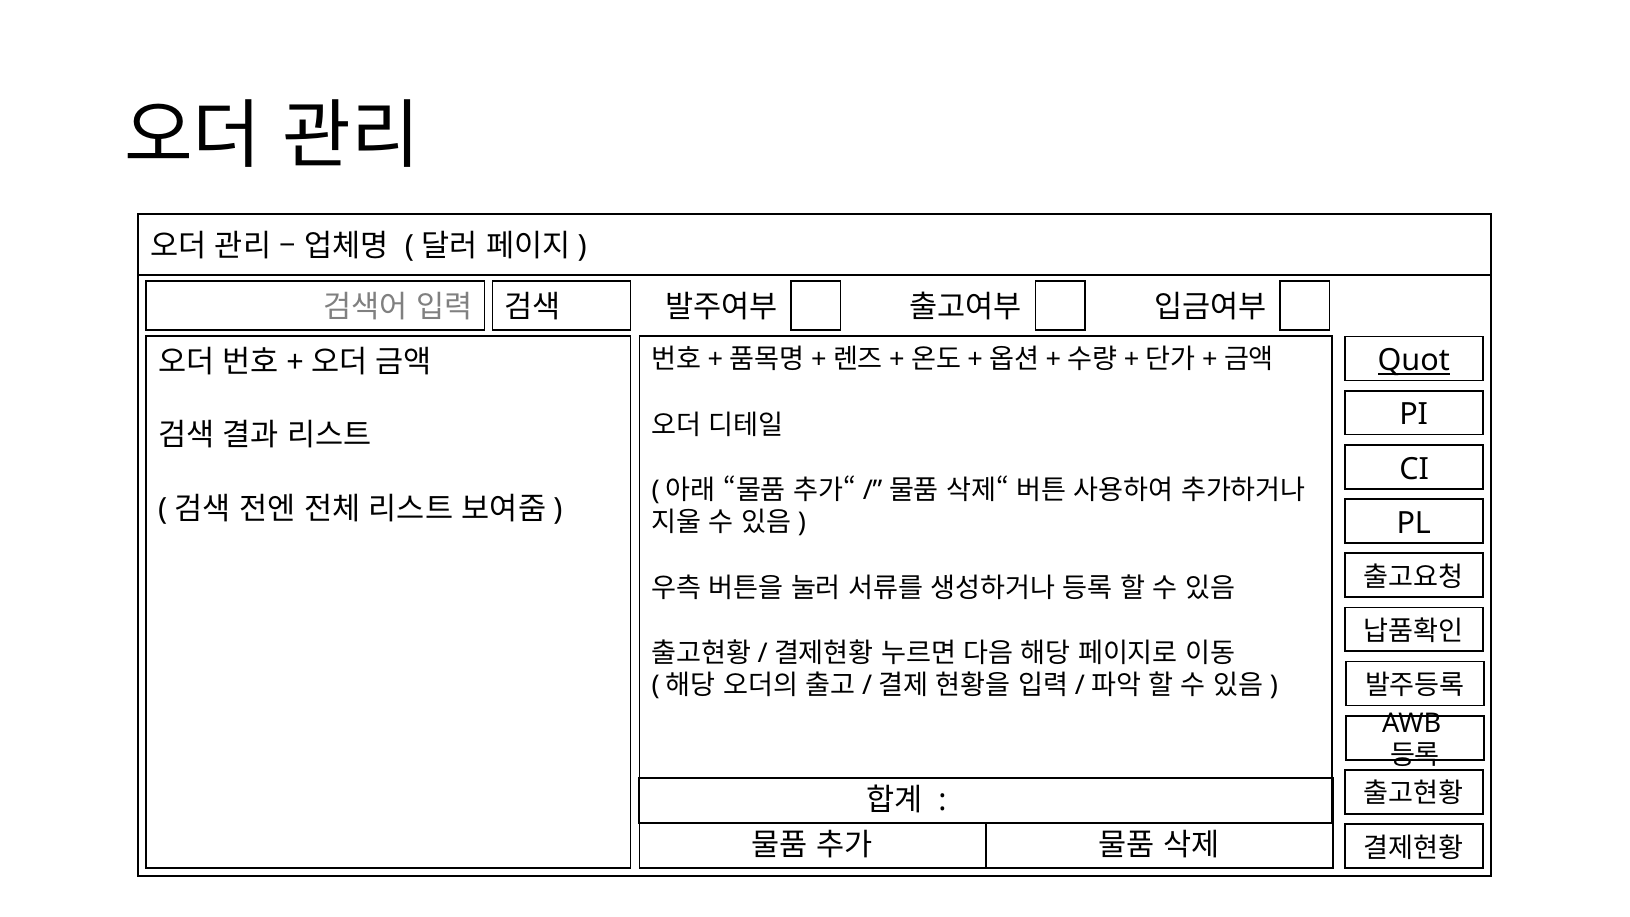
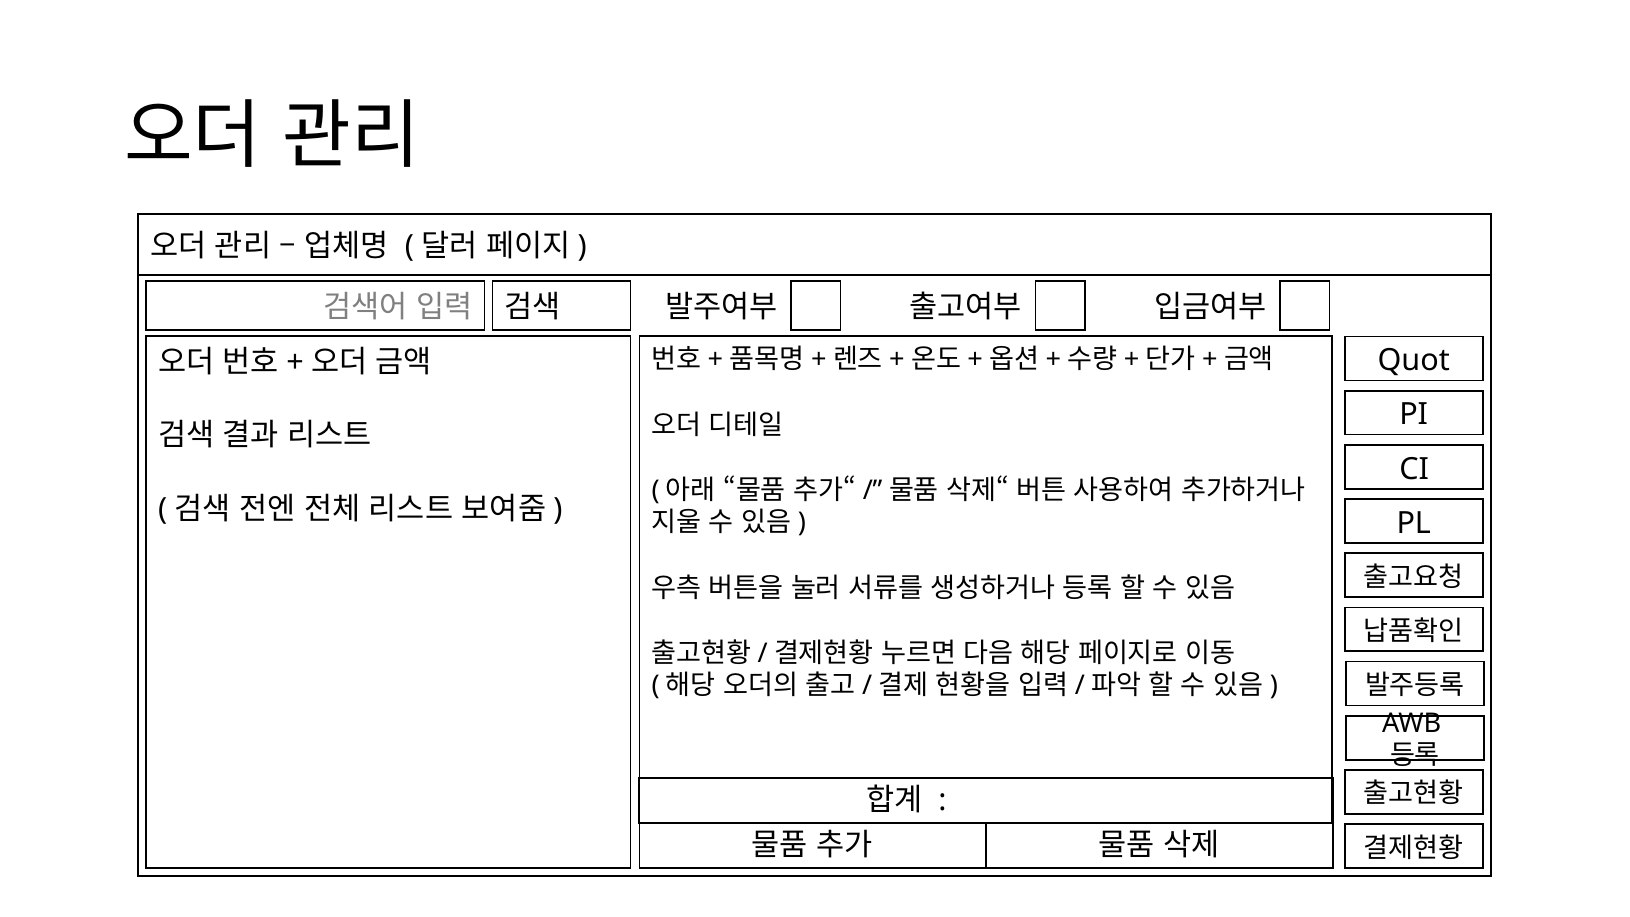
Quot underline: present -> none
